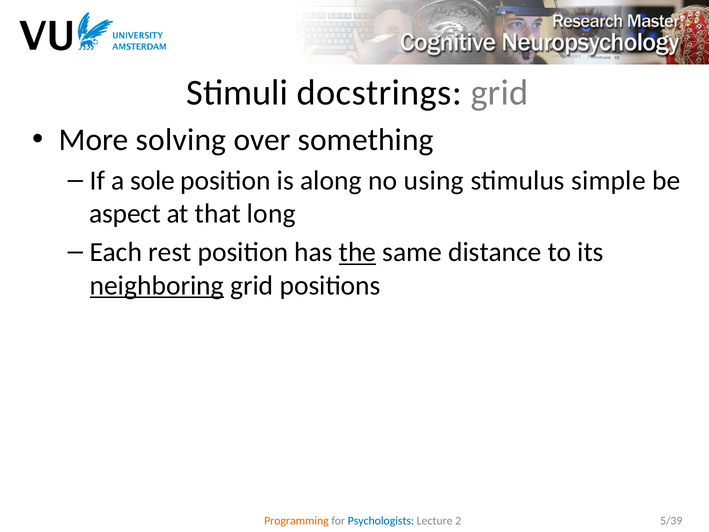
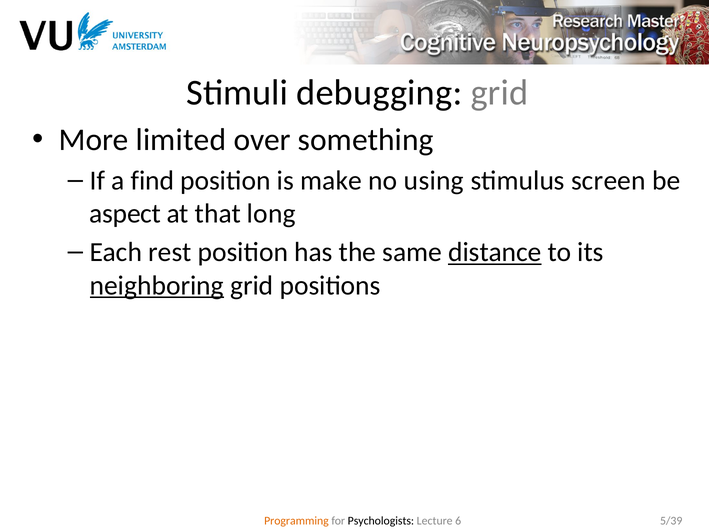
docstrings: docstrings -> debugging
solving: solving -> limited
sole: sole -> find
along: along -> make
simple: simple -> screen
the underline: present -> none
distance underline: none -> present
Psychologists colour: blue -> black
2: 2 -> 6
